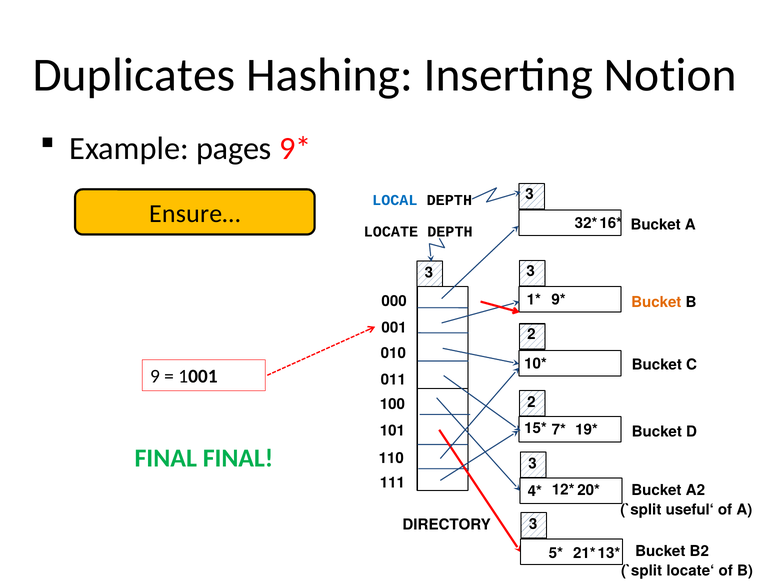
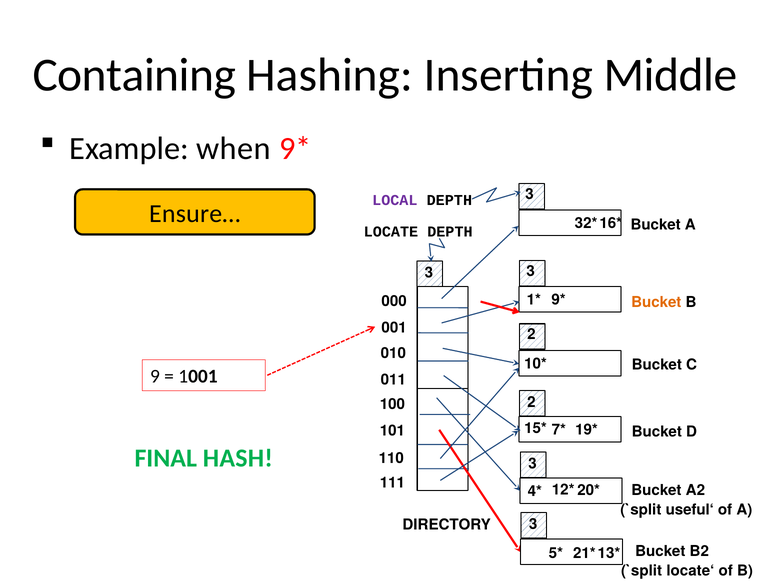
Duplicates: Duplicates -> Containing
Notion: Notion -> Middle
pages: pages -> when
LOCAL colour: blue -> purple
FINAL FINAL: FINAL -> HASH
